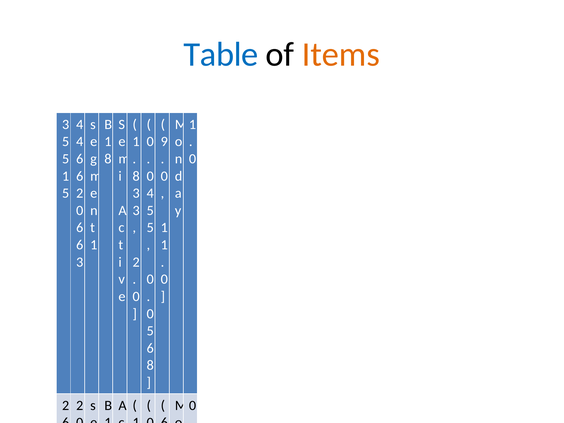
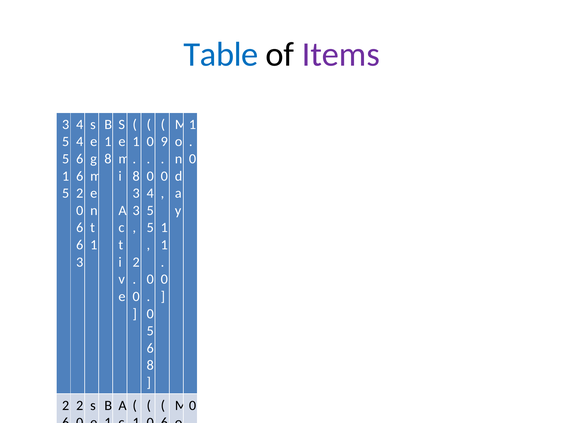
Items colour: orange -> purple
